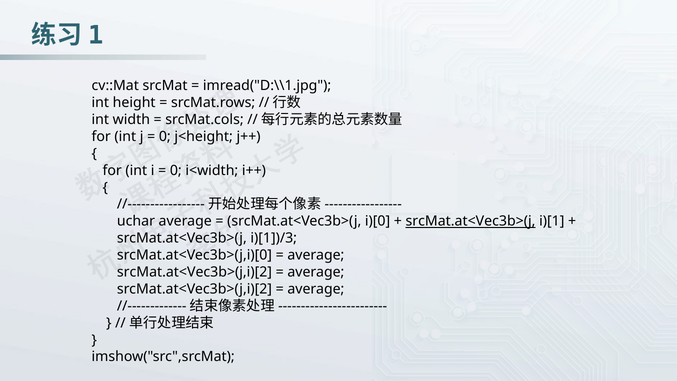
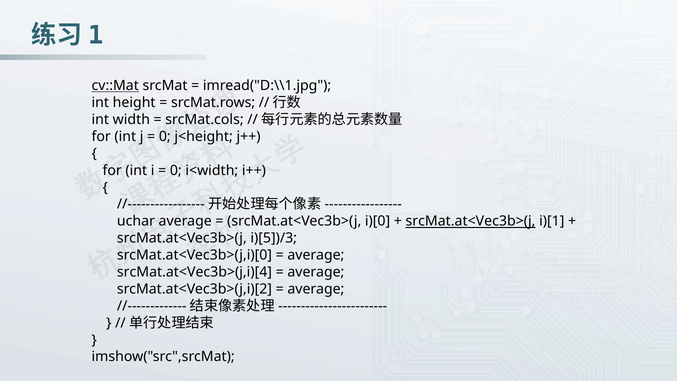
cv::Mat underline: none -> present
i)[1])/3: i)[1])/3 -> i)[5])/3
srcMat.at<Vec3b>(j,i)[2 at (194, 272): srcMat.at<Vec3b>(j,i)[2 -> srcMat.at<Vec3b>(j,i)[4
